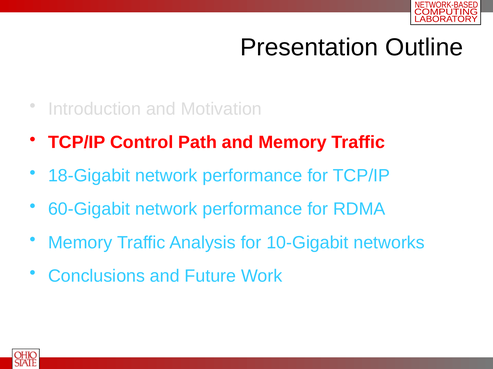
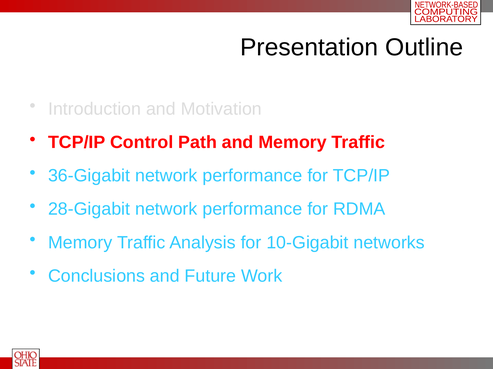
18-Gigabit: 18-Gigabit -> 36-Gigabit
60-Gigabit: 60-Gigabit -> 28-Gigabit
